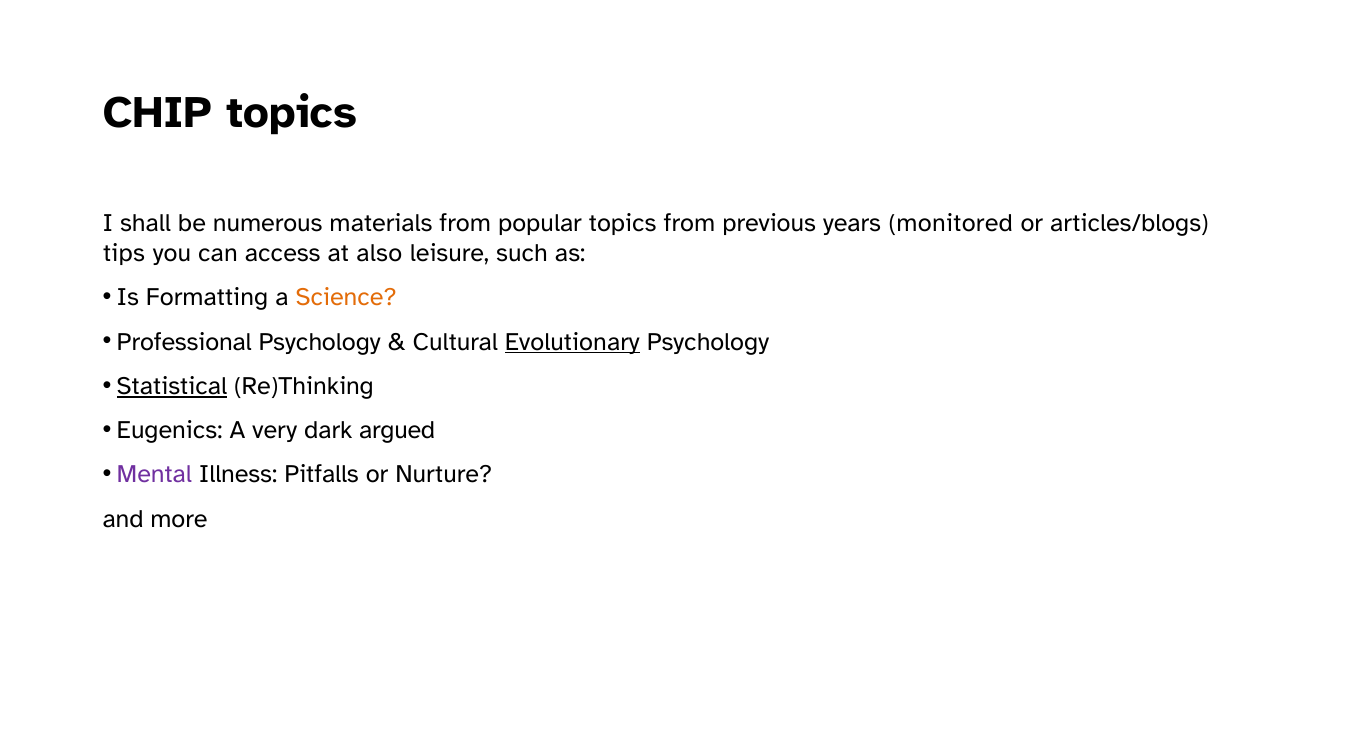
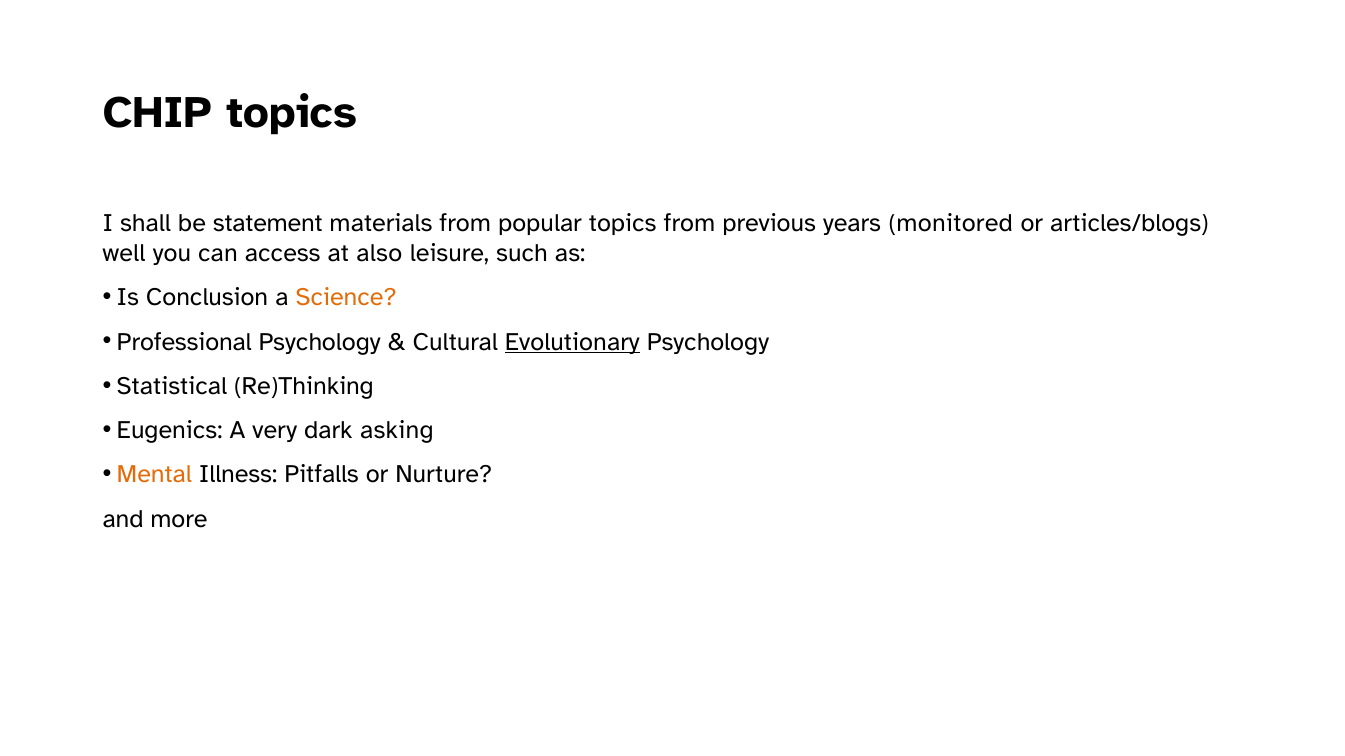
numerous: numerous -> statement
tips: tips -> well
Formatting: Formatting -> Conclusion
Statistical underline: present -> none
argued: argued -> asking
Mental colour: purple -> orange
